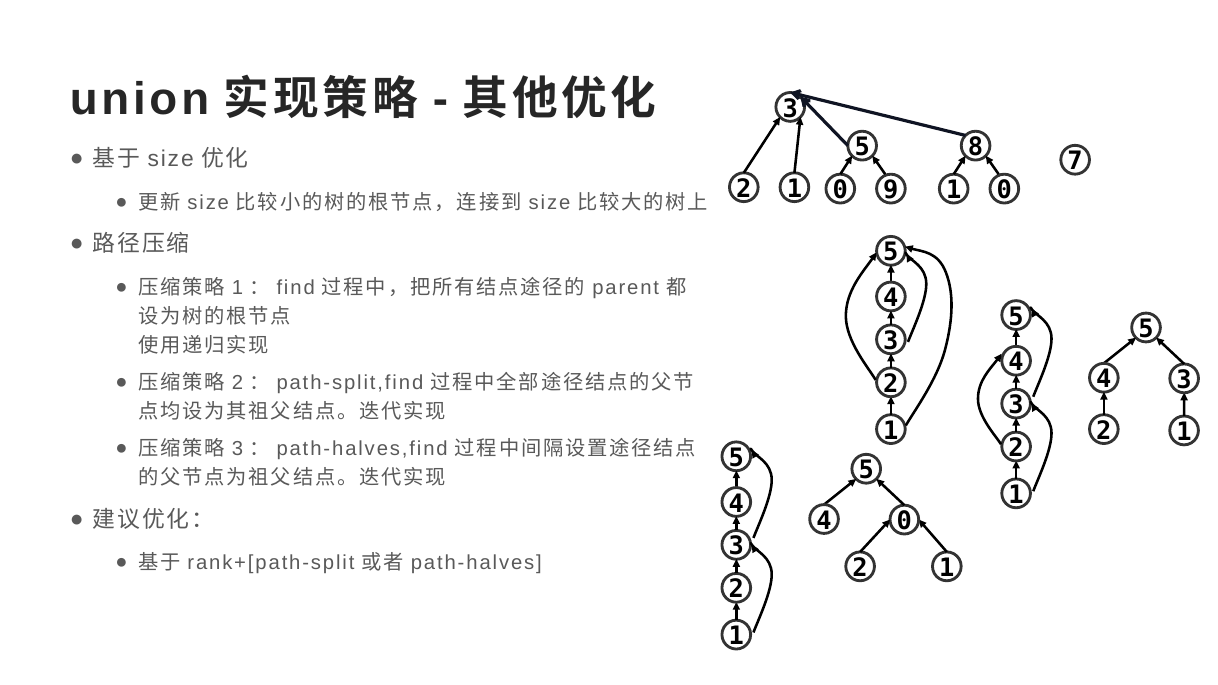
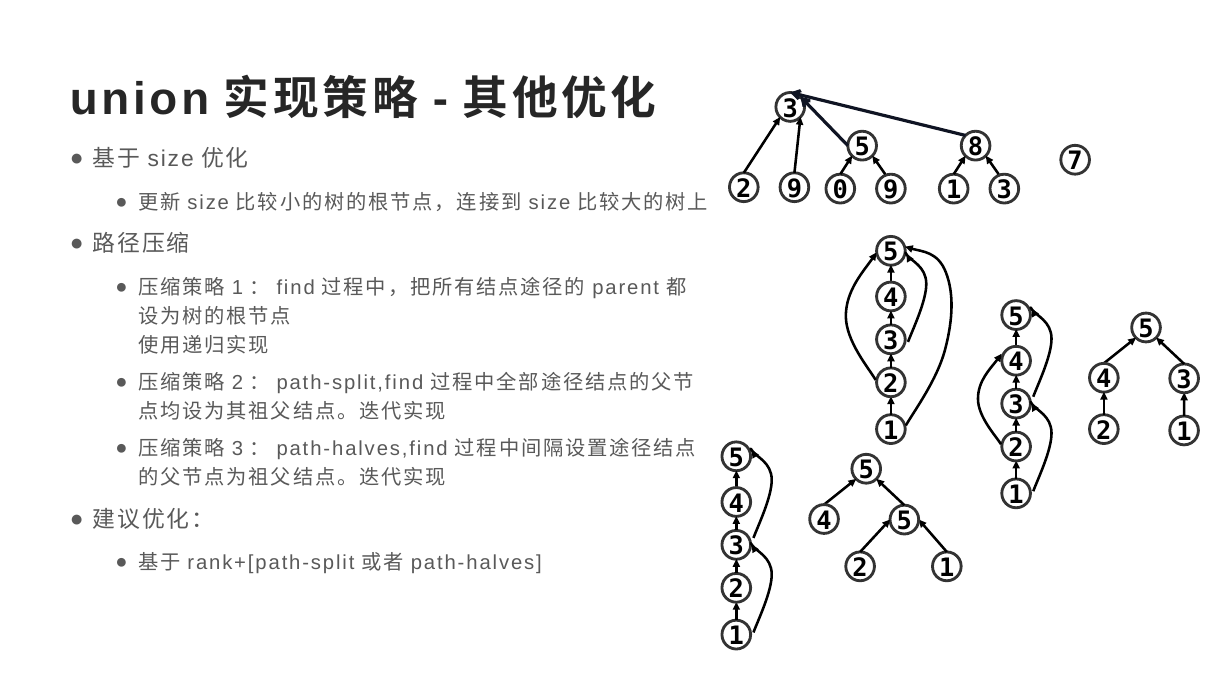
2 1: 1 -> 9
1 0: 0 -> 3
4 0: 0 -> 5
